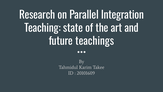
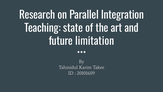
teachings: teachings -> limitation
